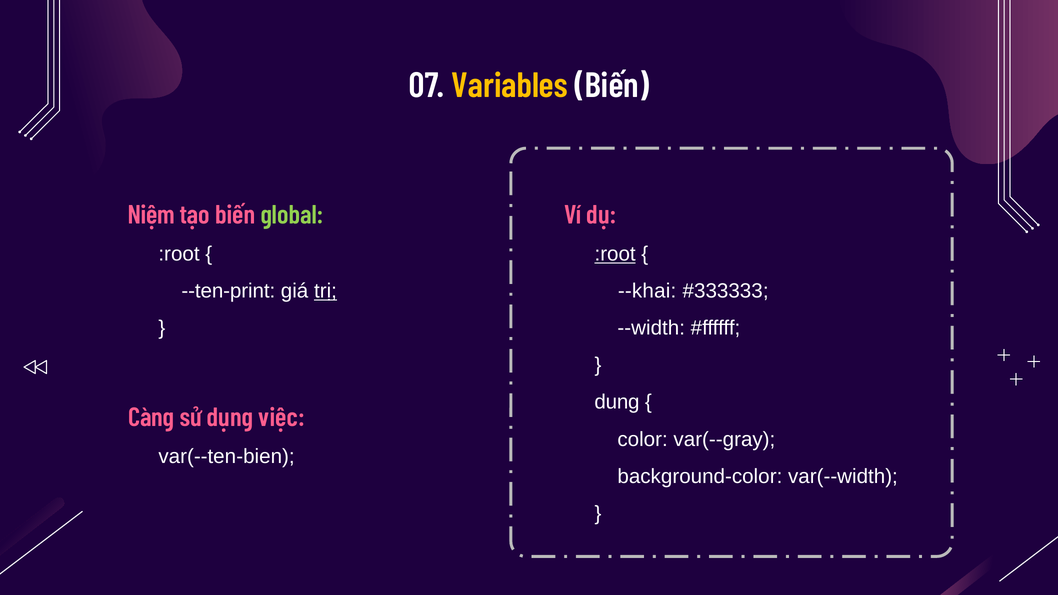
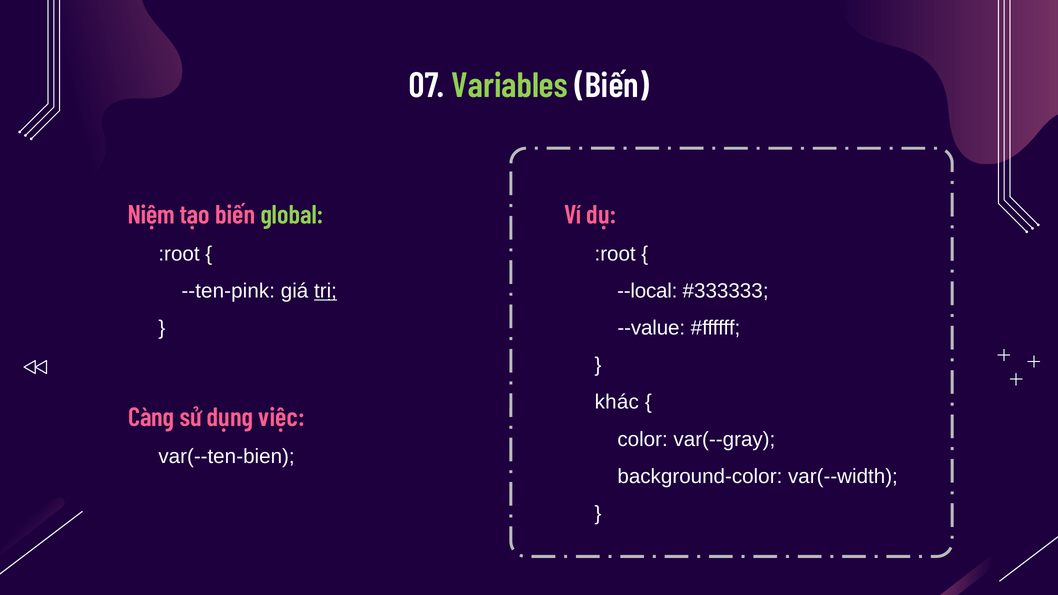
Variables colour: yellow -> light green
:root at (615, 254) underline: present -> none
--khai: --khai -> --local
--ten-print: --ten-print -> --ten-pink
--width: --width -> --value
dung: dung -> khác
